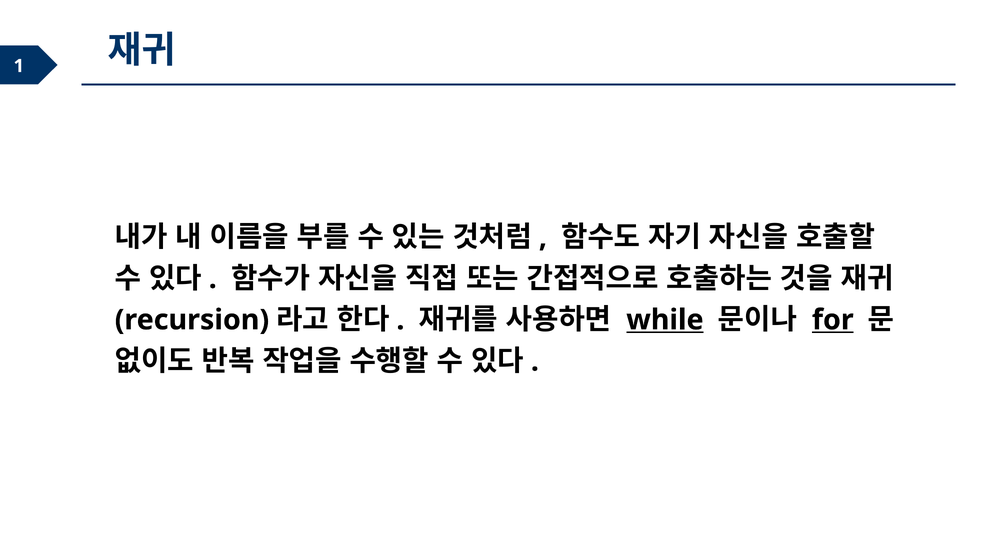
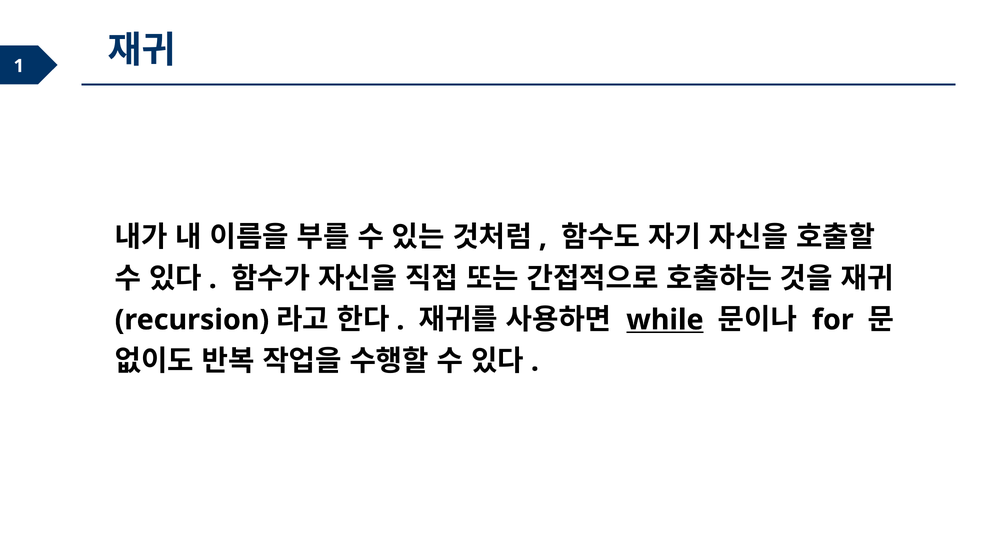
for underline: present -> none
